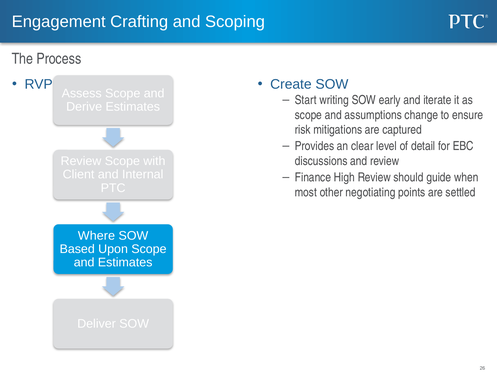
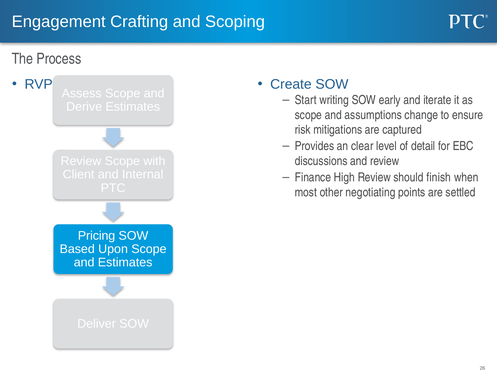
guide: guide -> finish
Where: Where -> Pricing
